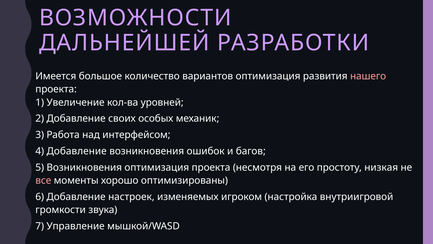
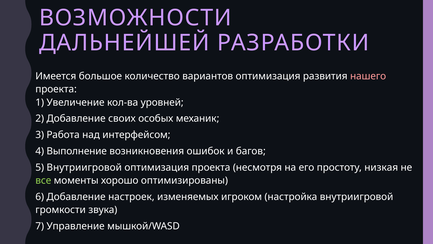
4 Добавление: Добавление -> Выполнение
5 Возникновения: Возникновения -> Внутриигровой
все colour: pink -> light green
